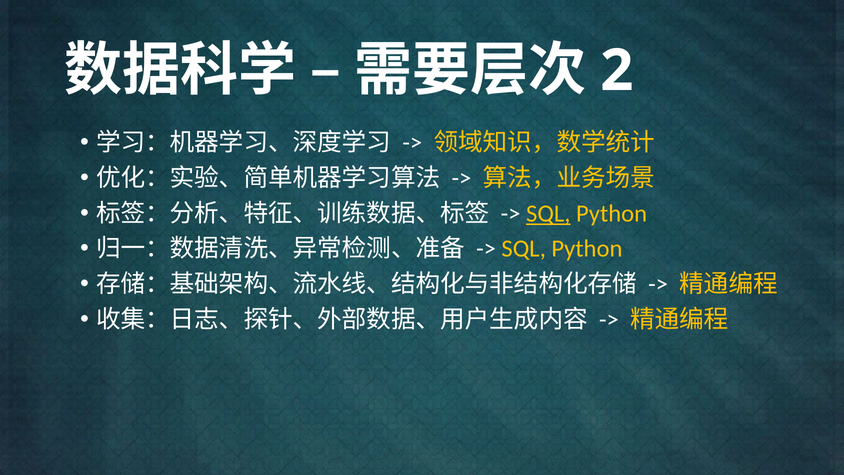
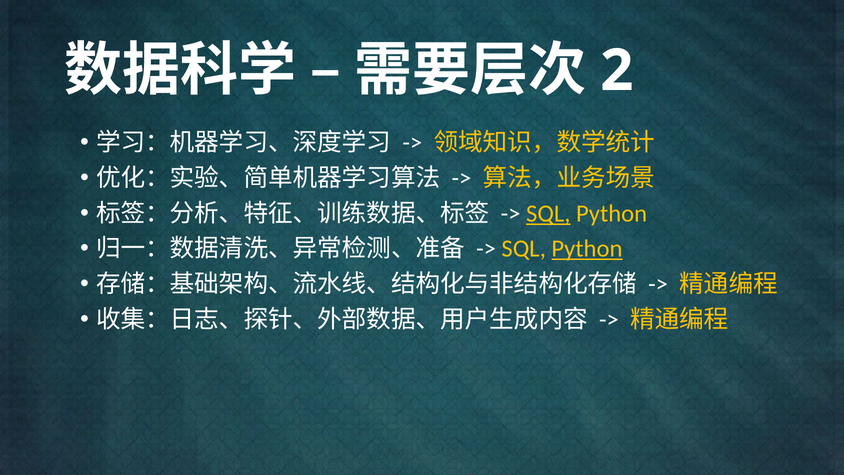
Python at (587, 249) underline: none -> present
